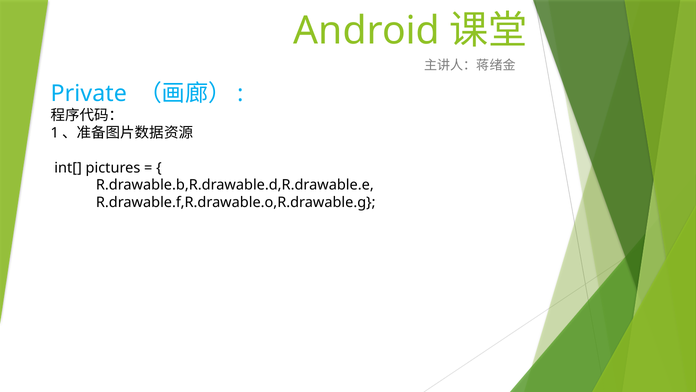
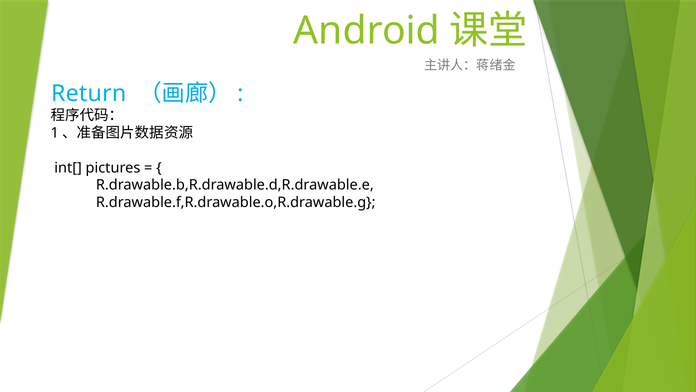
Private: Private -> Return
